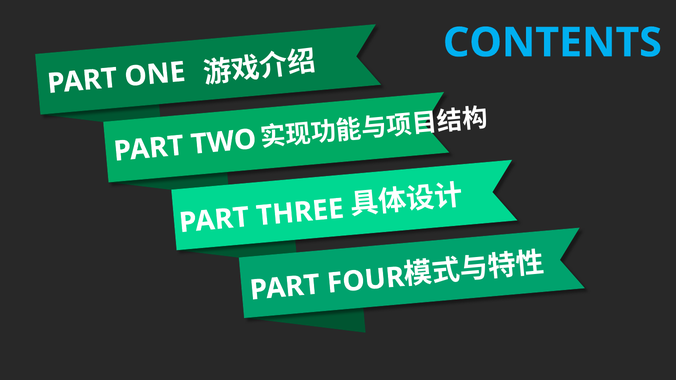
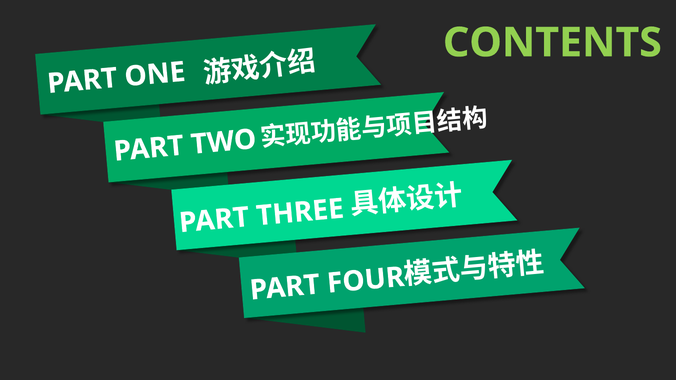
CONTENTS colour: light blue -> light green
